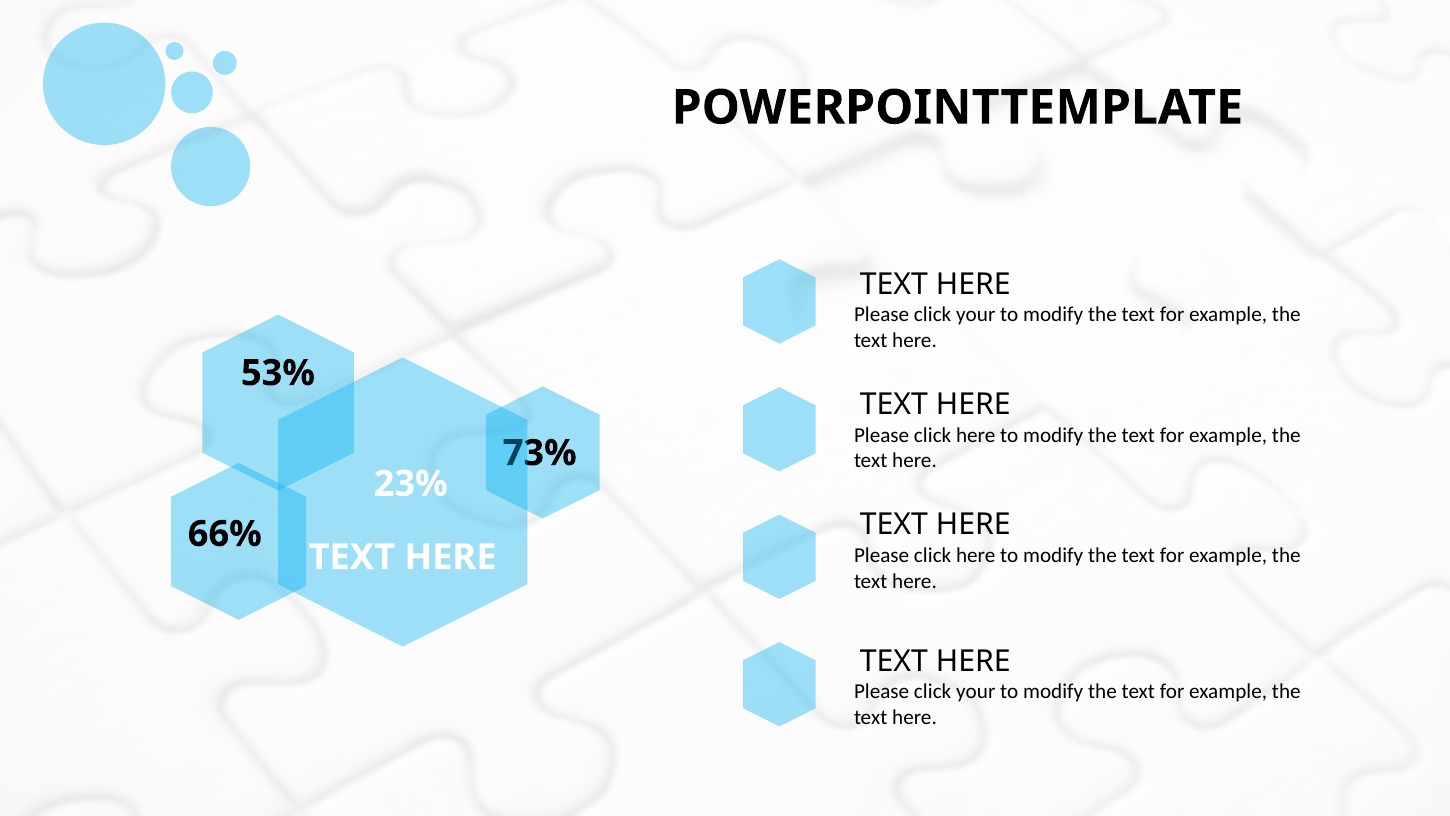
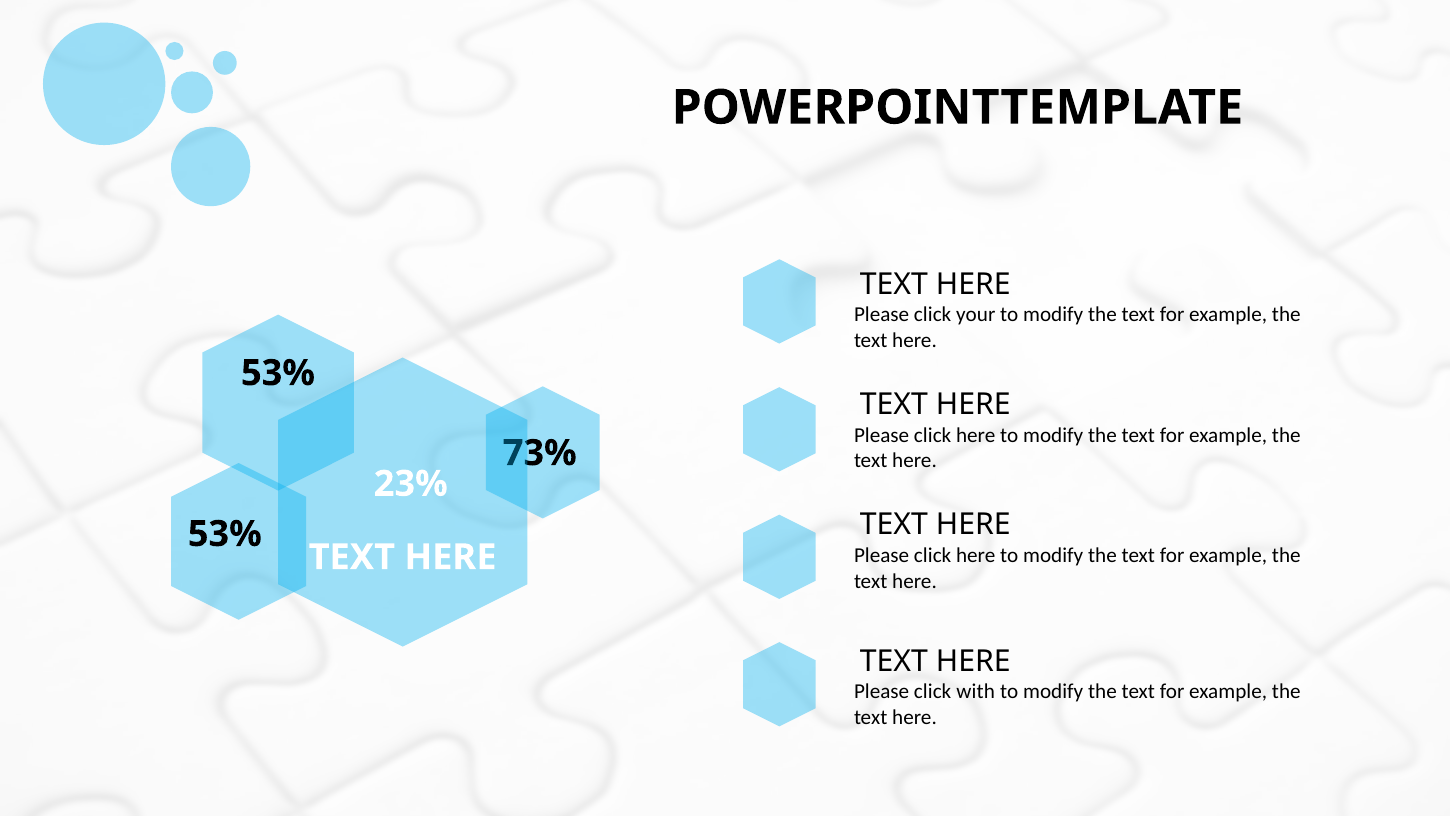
66% at (225, 534): 66% -> 53%
your at (976, 692): your -> with
